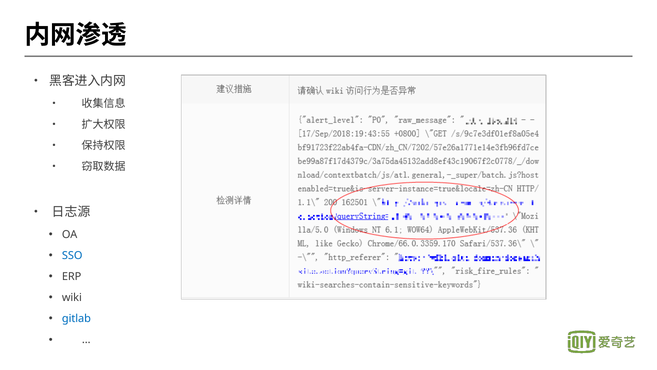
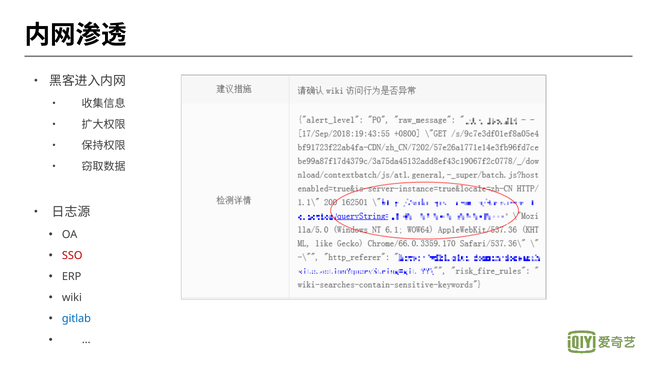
SSO colour: blue -> red
